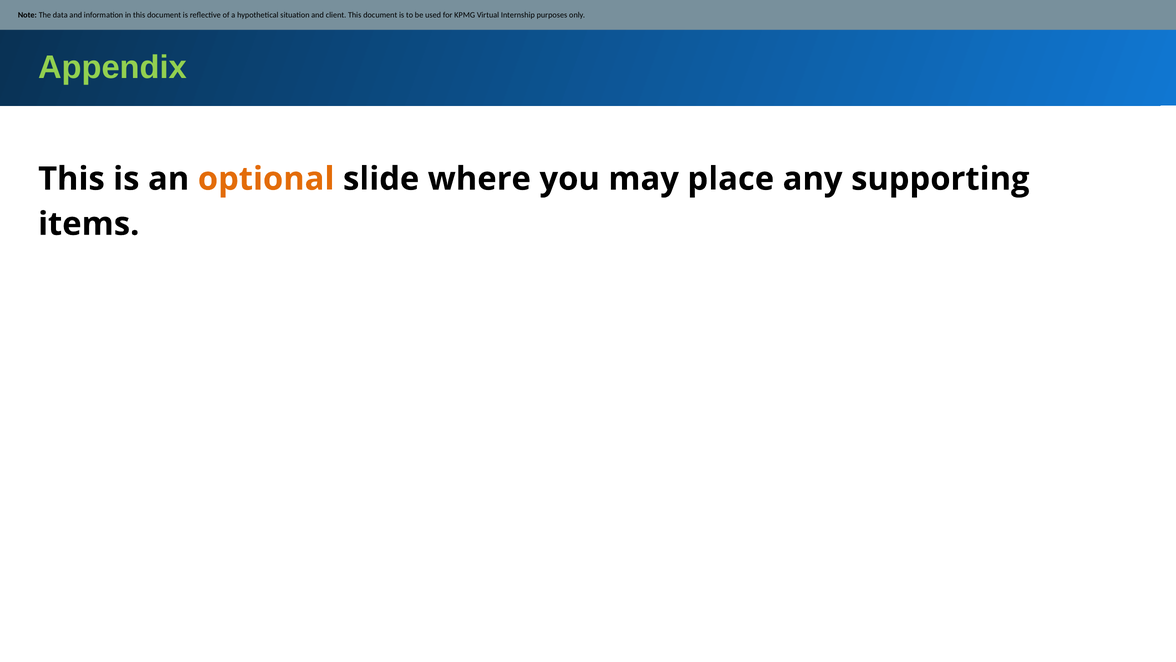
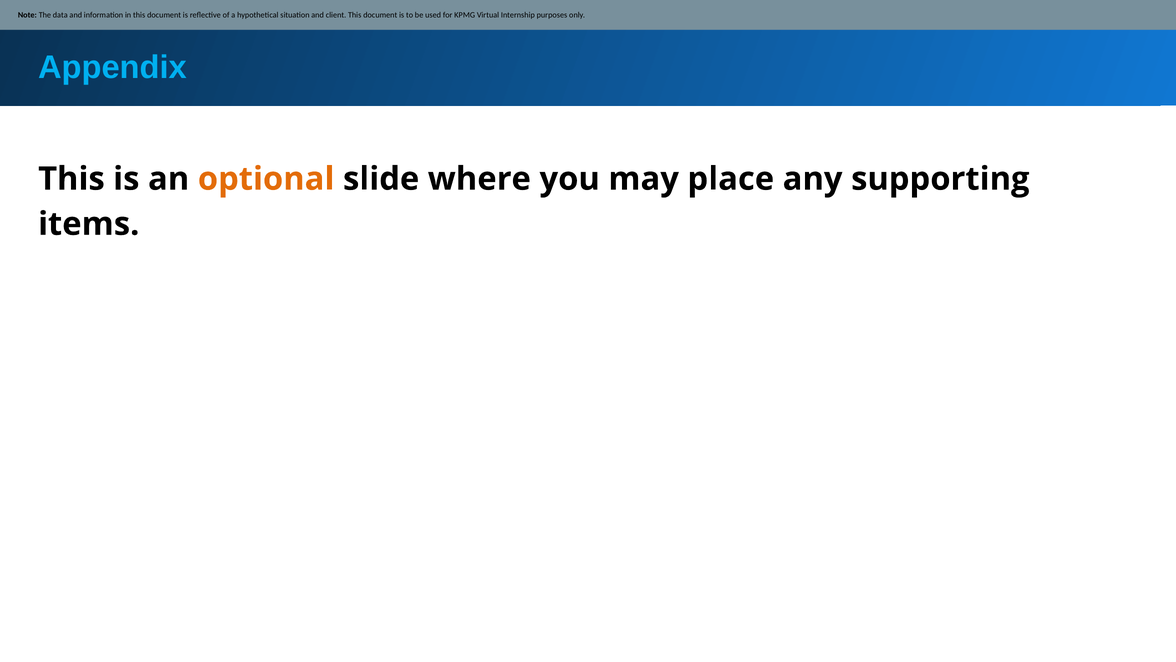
Appendix colour: light green -> light blue
